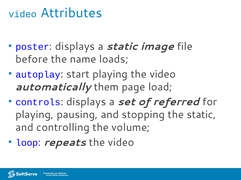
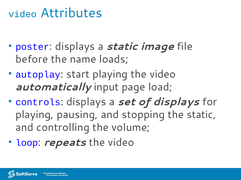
them: them -> input
of referred: referred -> displays
